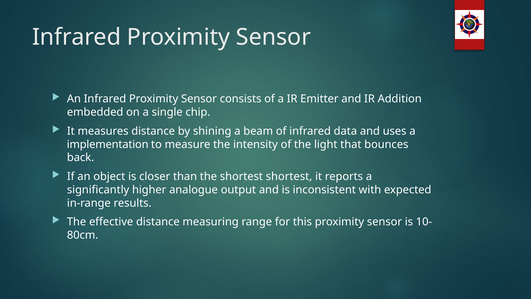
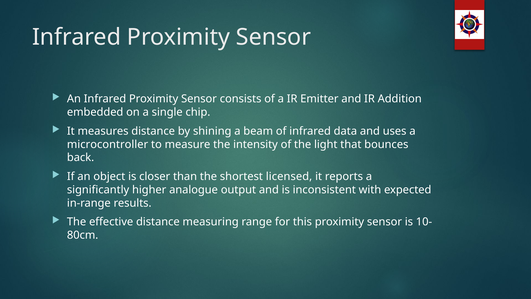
implementation: implementation -> microcontroller
shortest shortest: shortest -> licensed
